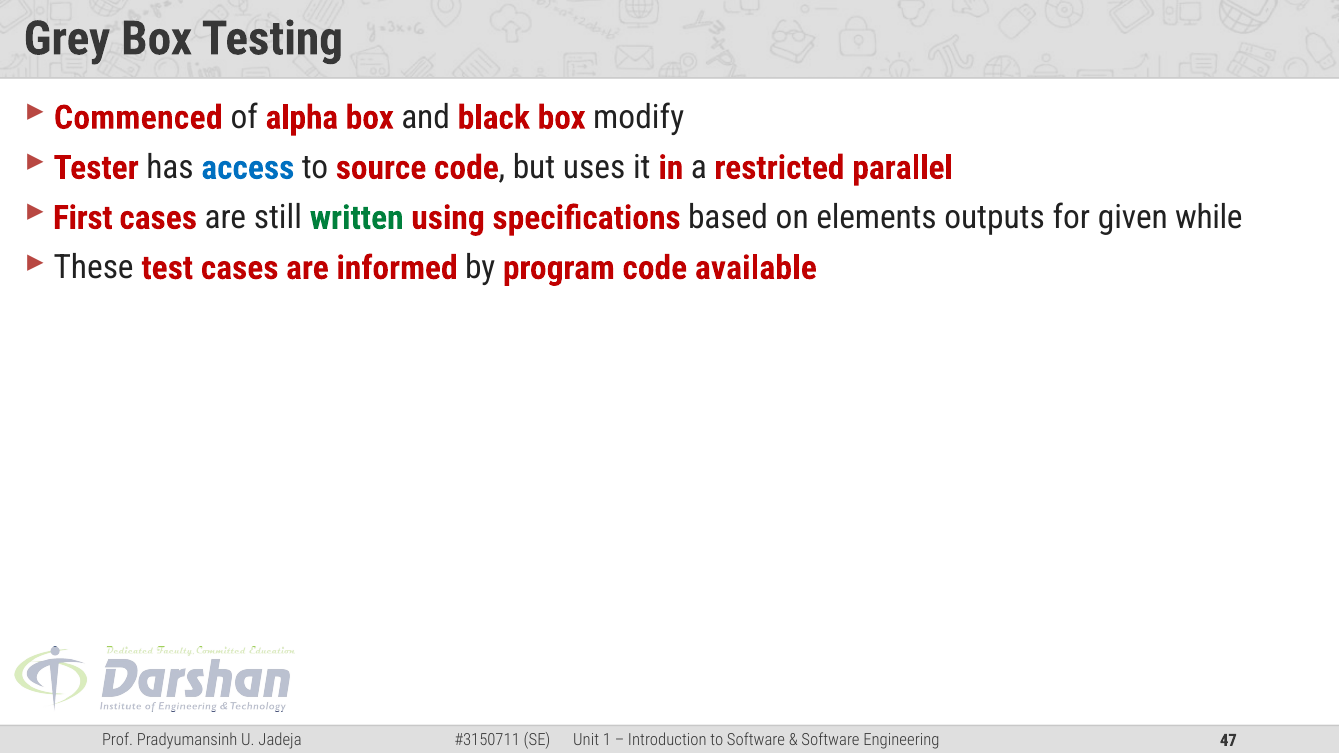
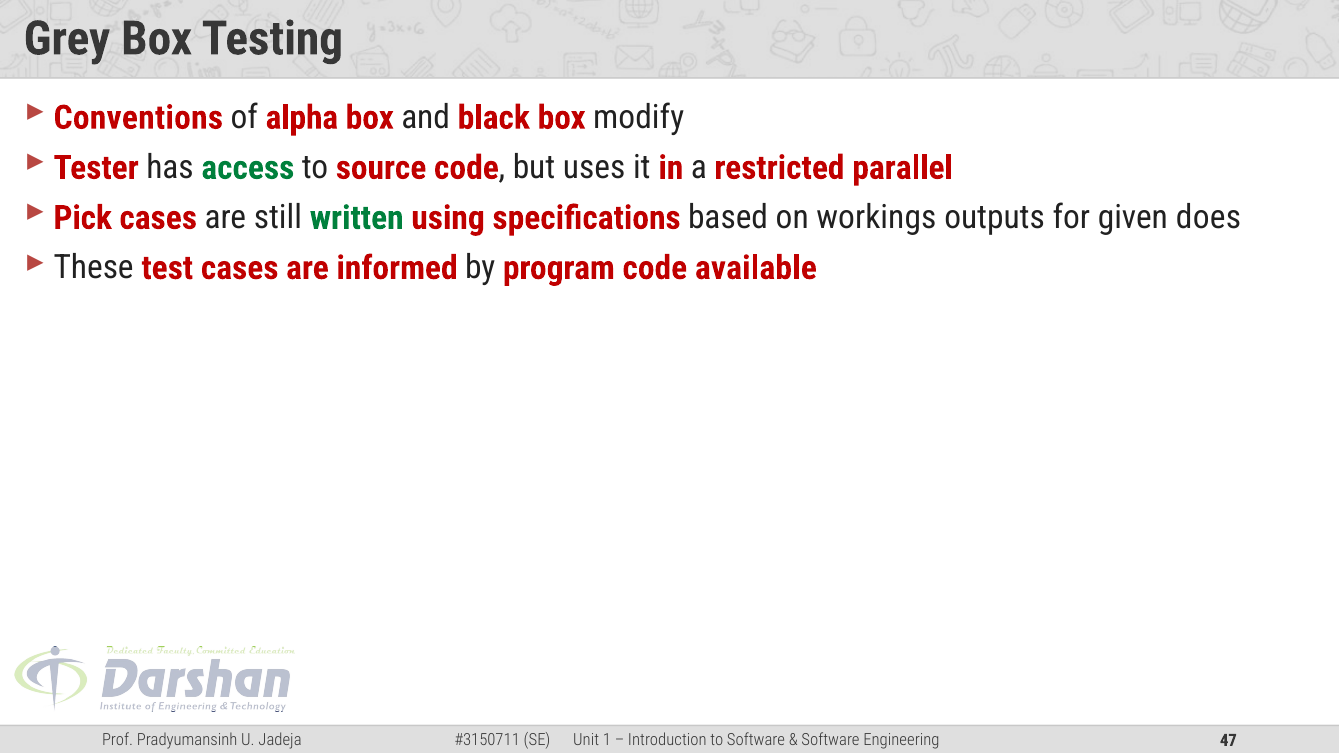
Commenced: Commenced -> Conventions
access colour: blue -> green
First: First -> Pick
elements: elements -> workings
while: while -> does
